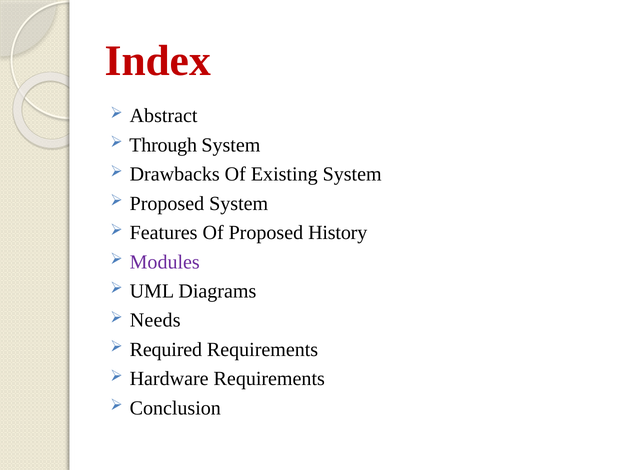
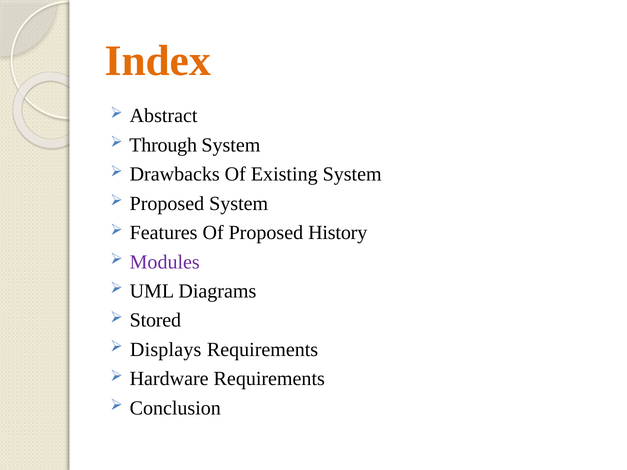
Index colour: red -> orange
Needs: Needs -> Stored
Required: Required -> Displays
